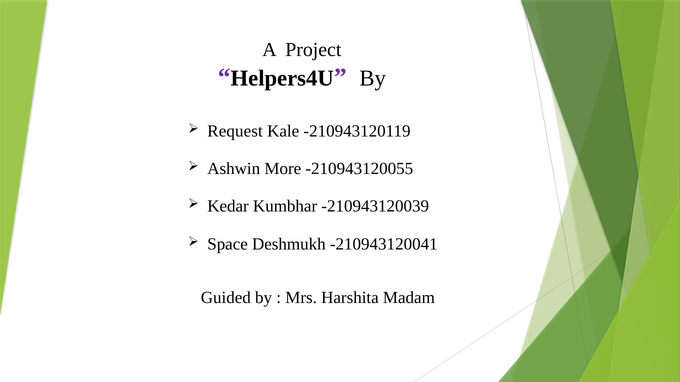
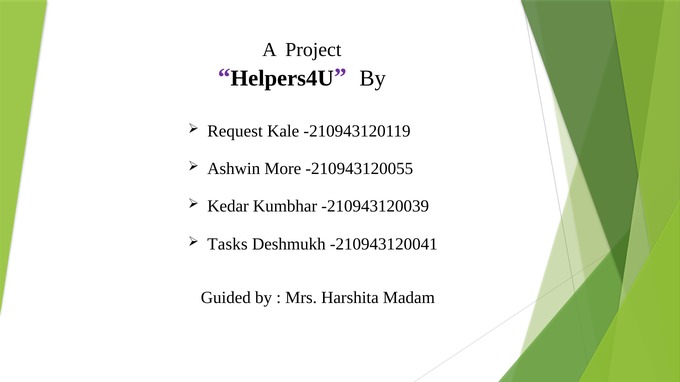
Space: Space -> Tasks
